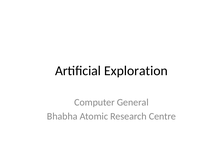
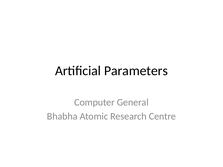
Exploration: Exploration -> Parameters
